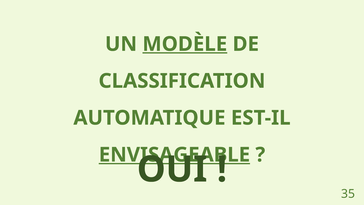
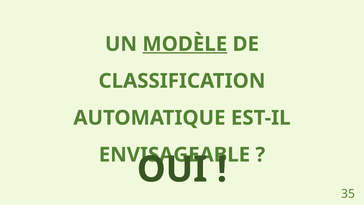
ENVISAGEABLE underline: present -> none
